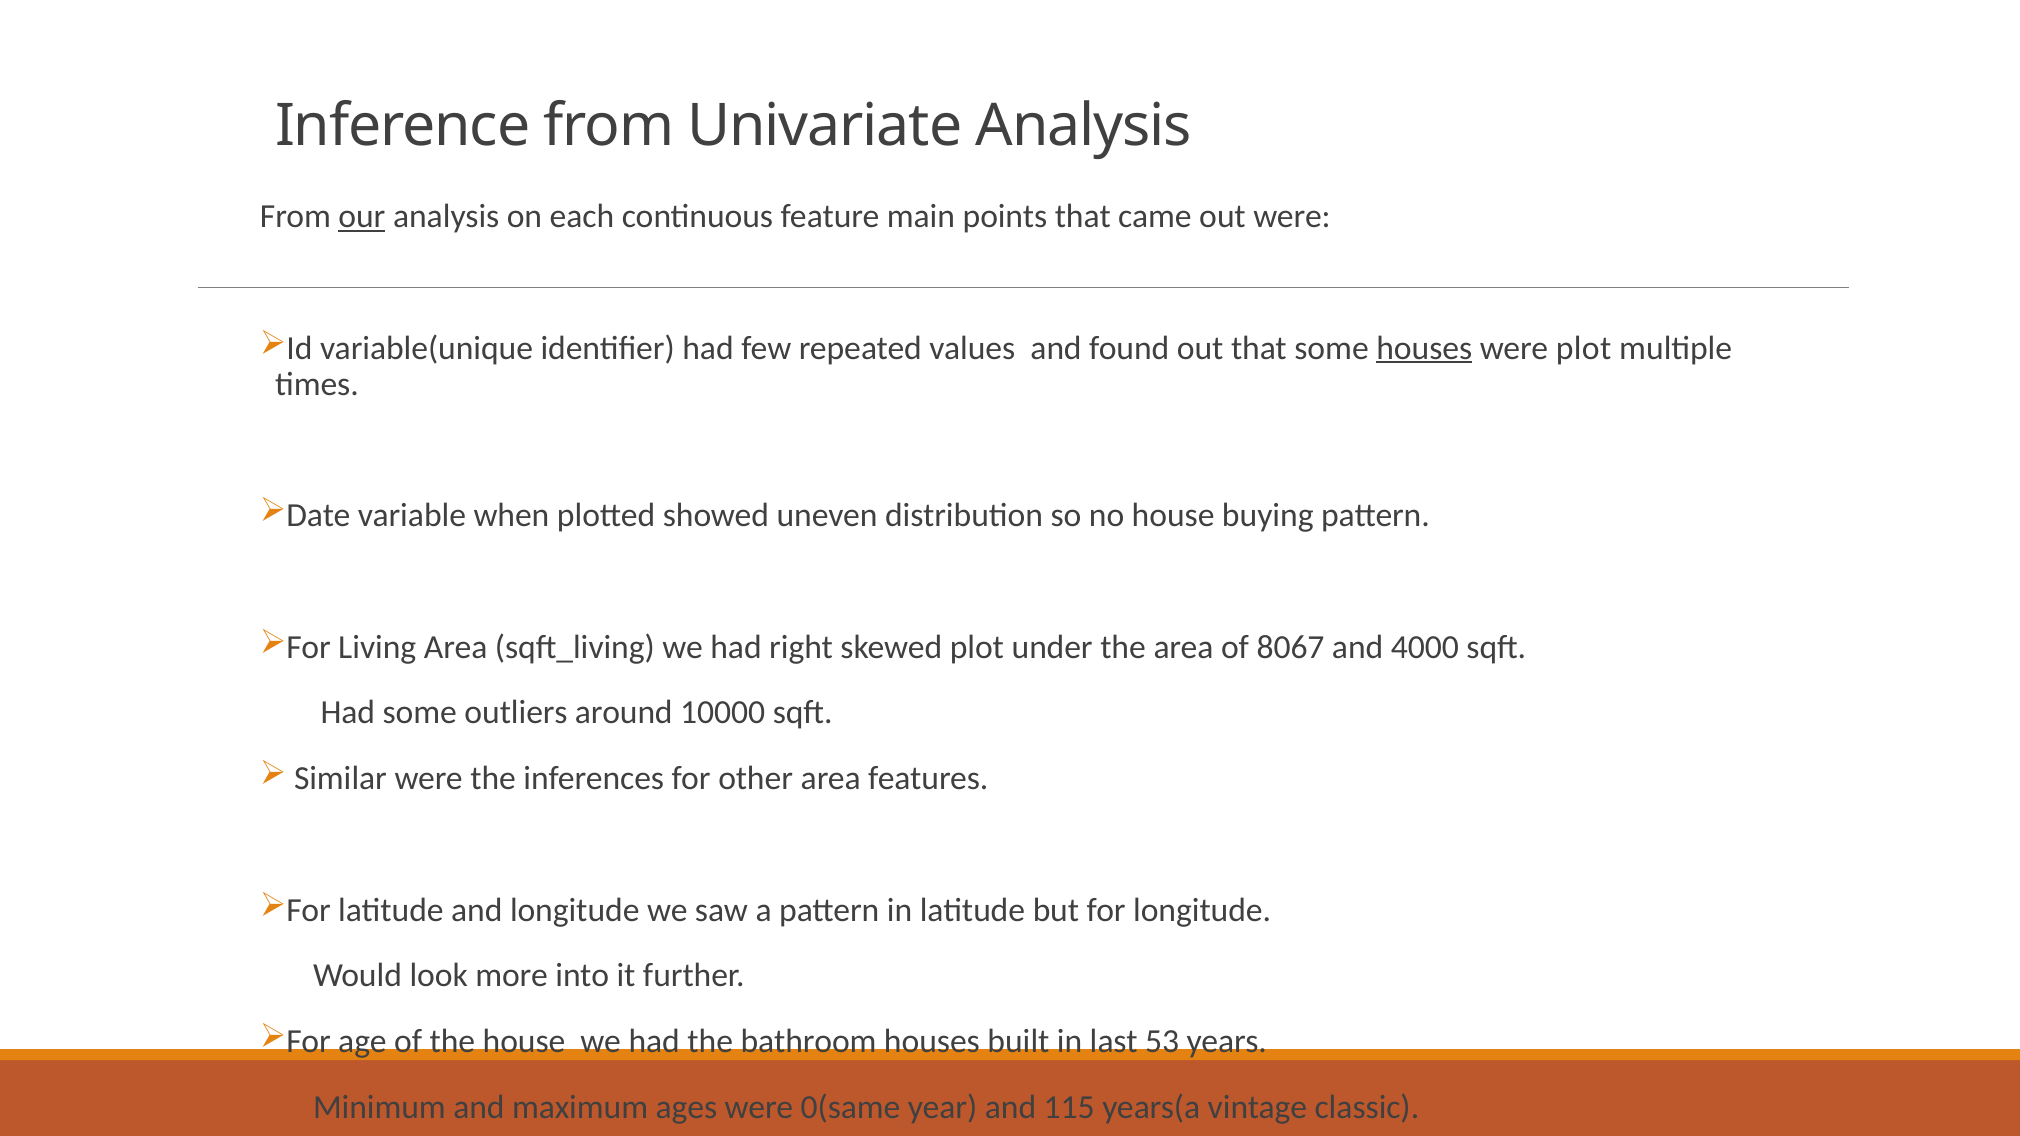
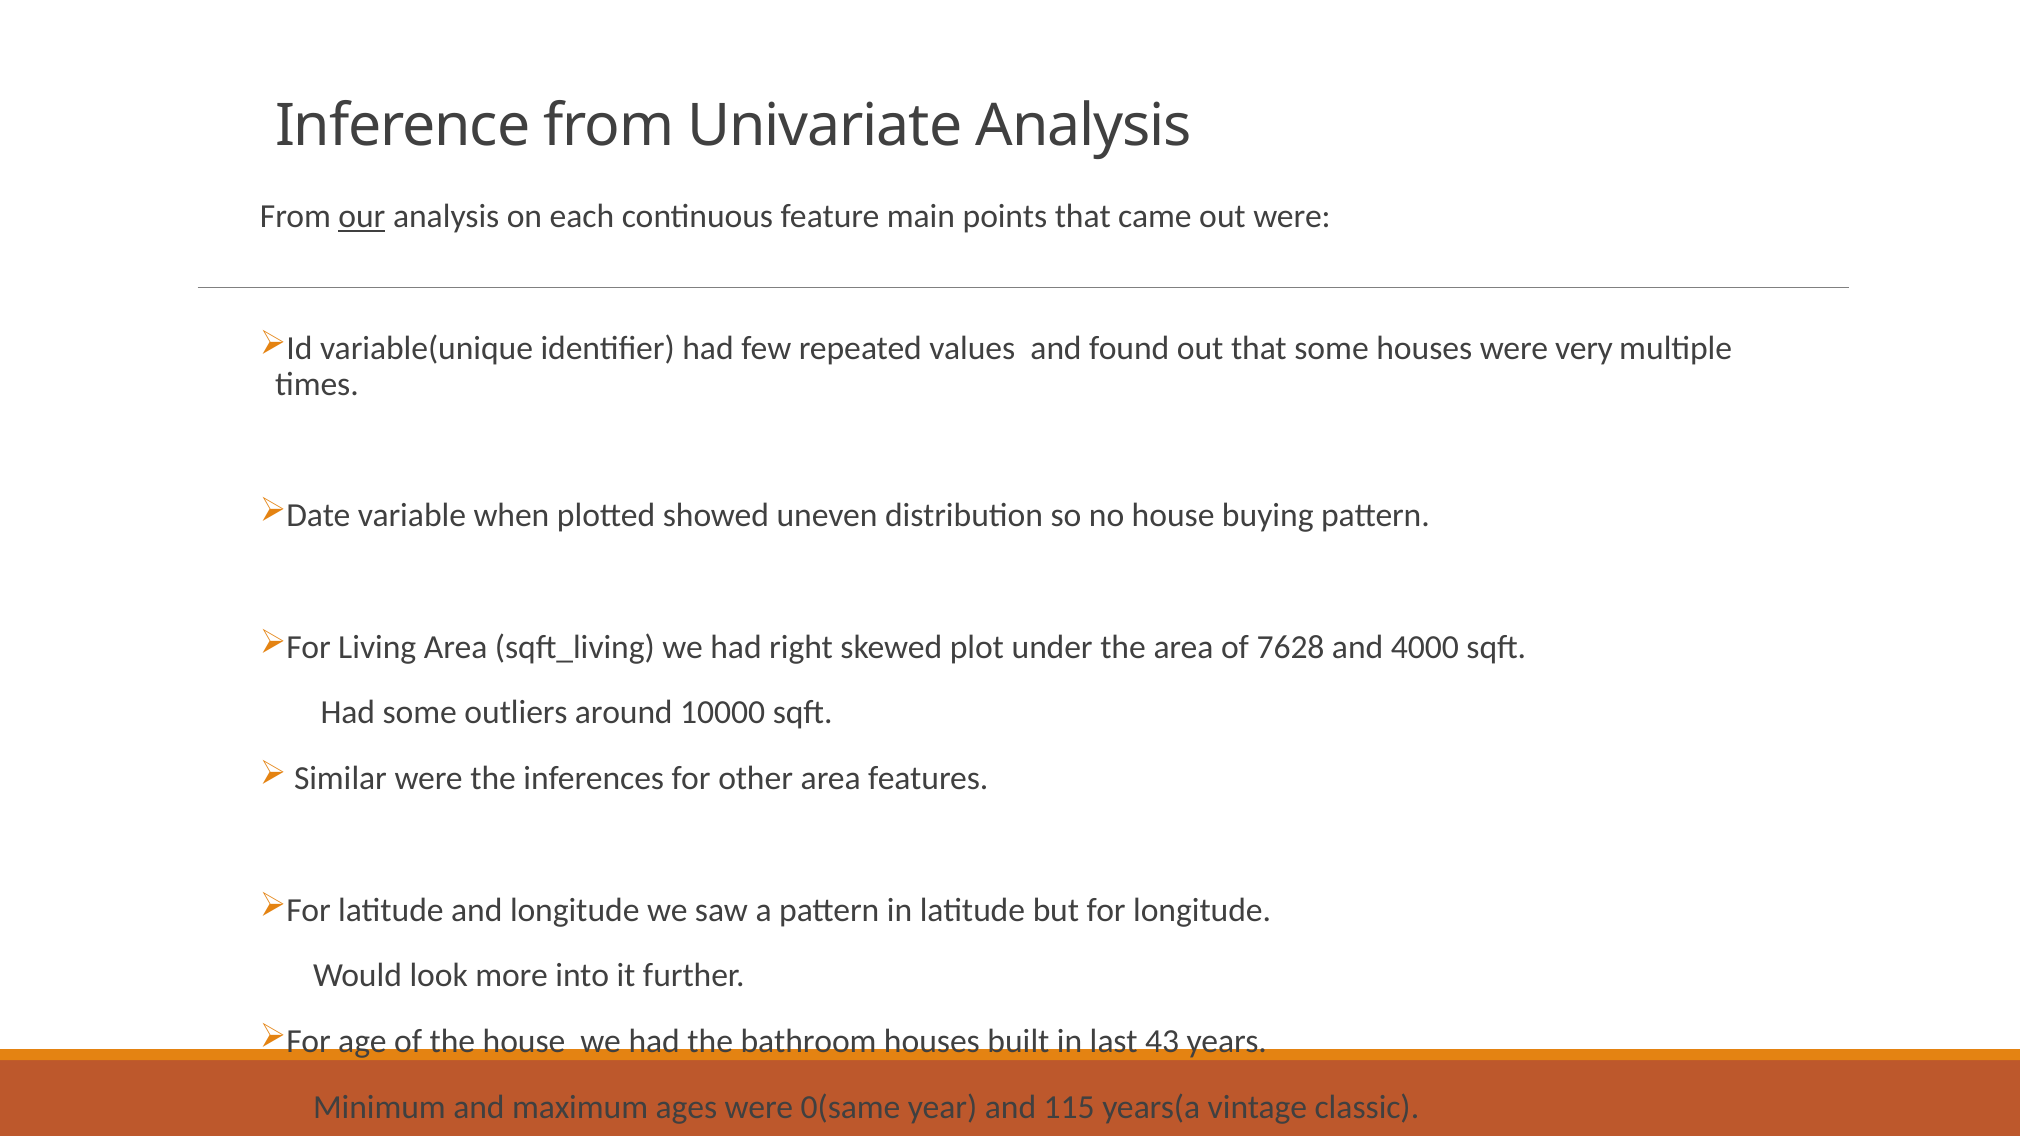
houses at (1424, 348) underline: present -> none
were plot: plot -> very
8067: 8067 -> 7628
53: 53 -> 43
